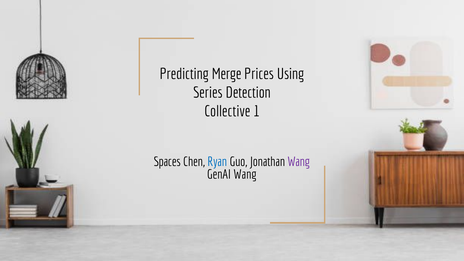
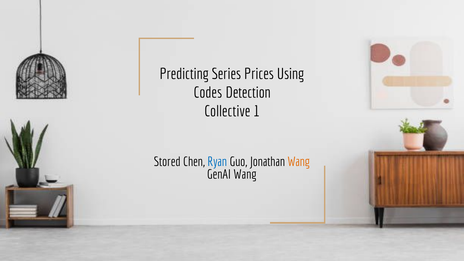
Merge: Merge -> Series
Series: Series -> Codes
Spaces: Spaces -> Stored
Wang at (299, 162) colour: purple -> orange
